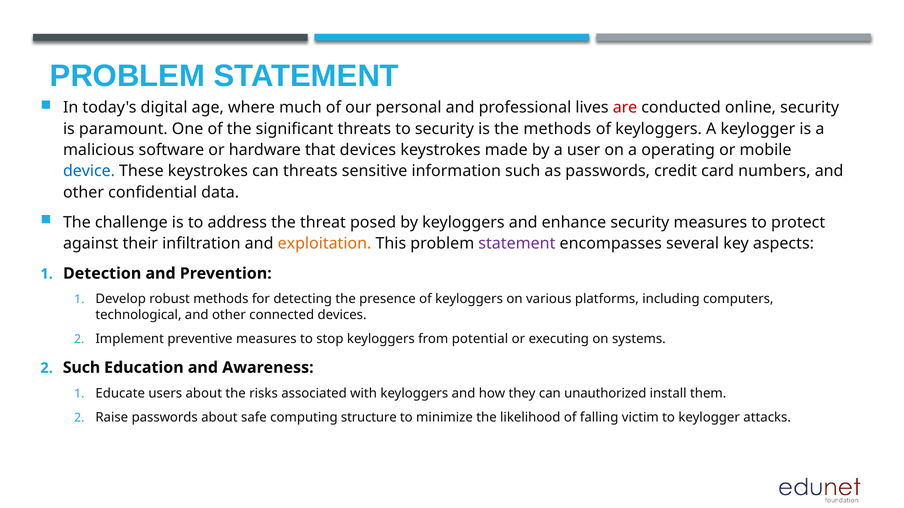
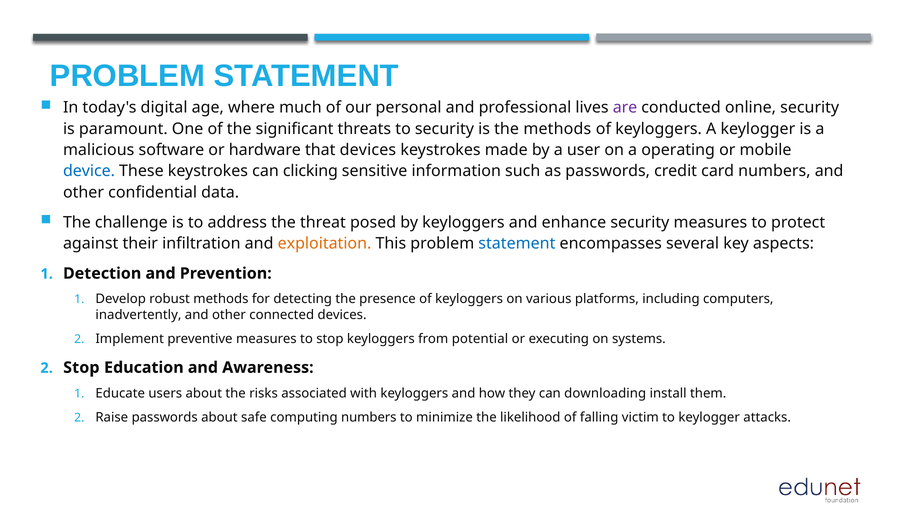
are colour: red -> purple
can threats: threats -> clicking
statement at (517, 244) colour: purple -> blue
technological: technological -> inadvertently
Such at (82, 368): Such -> Stop
unauthorized: unauthorized -> downloading
computing structure: structure -> numbers
